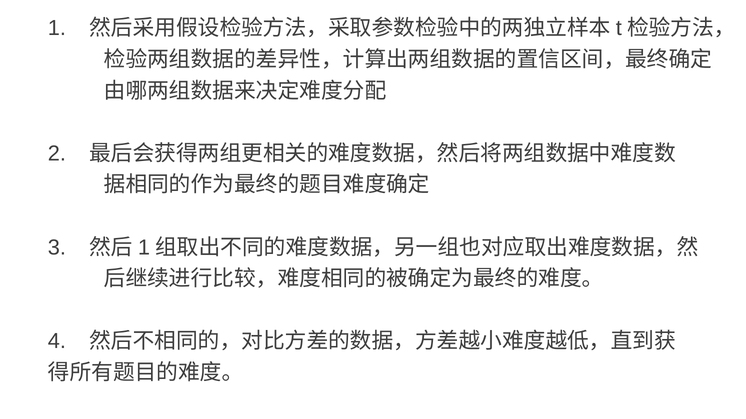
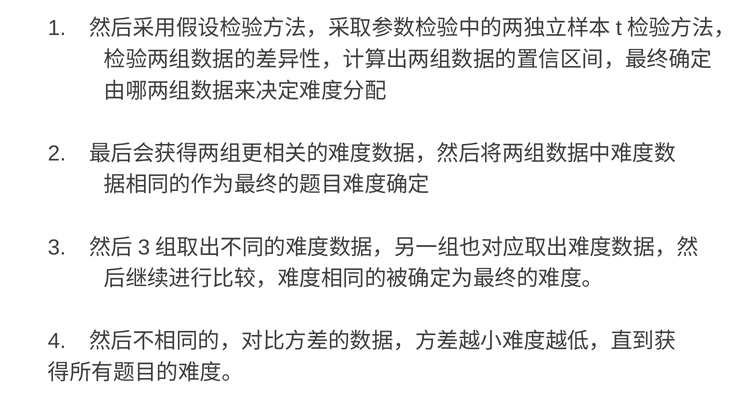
1 at (144, 248): 1 -> 3
